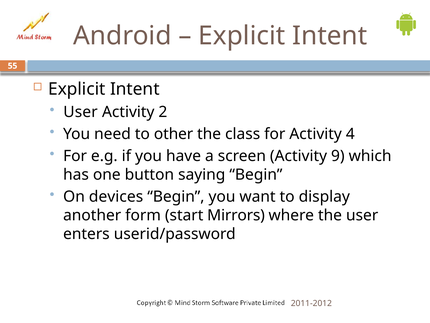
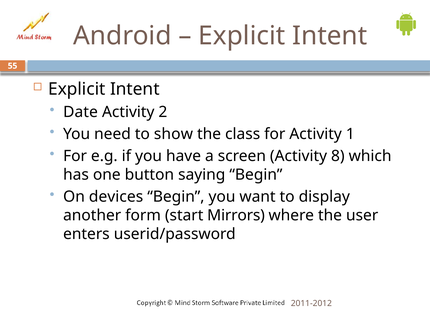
User at (80, 112): User -> Date
other: other -> show
4: 4 -> 1
9: 9 -> 8
